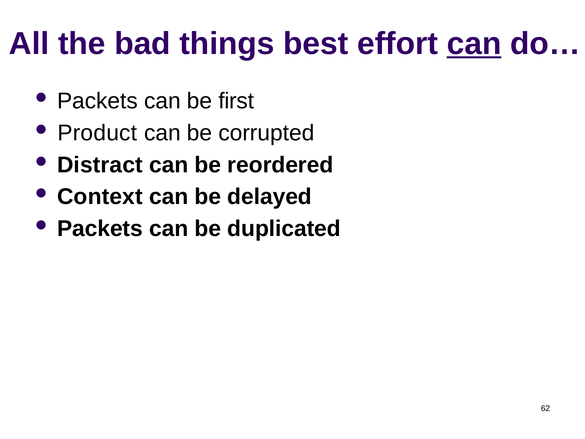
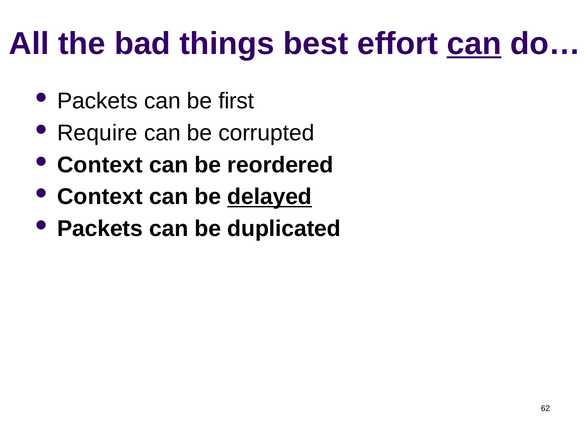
Product: Product -> Require
Distract at (100, 165): Distract -> Context
delayed underline: none -> present
